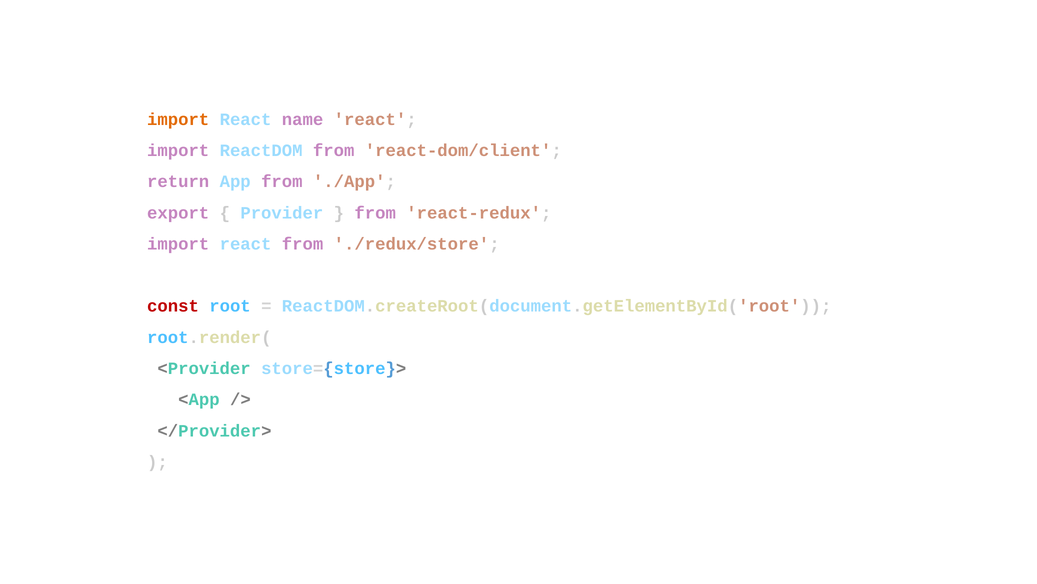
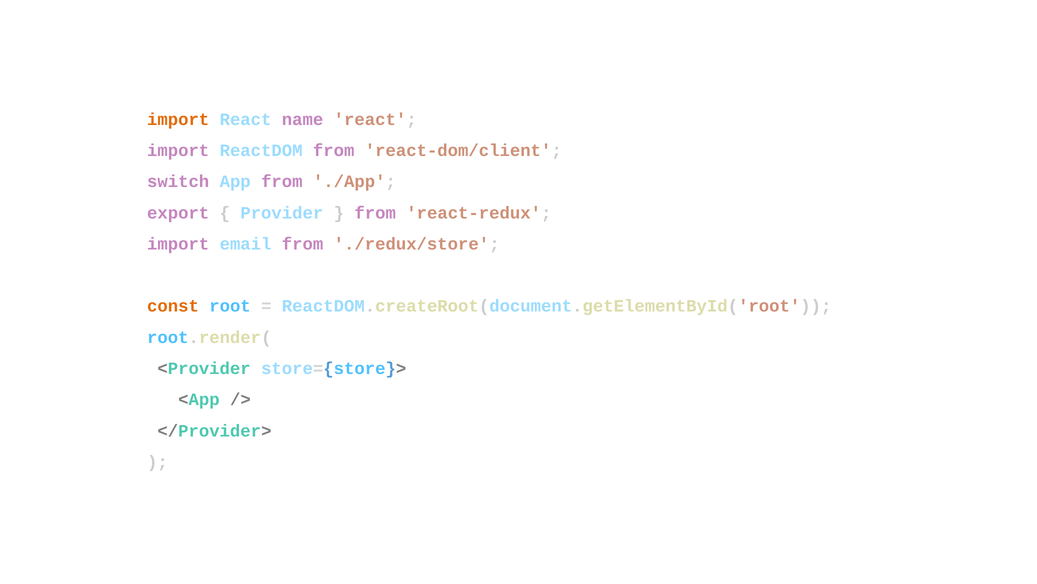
return: return -> switch
react at (246, 244): react -> email
const colour: red -> orange
